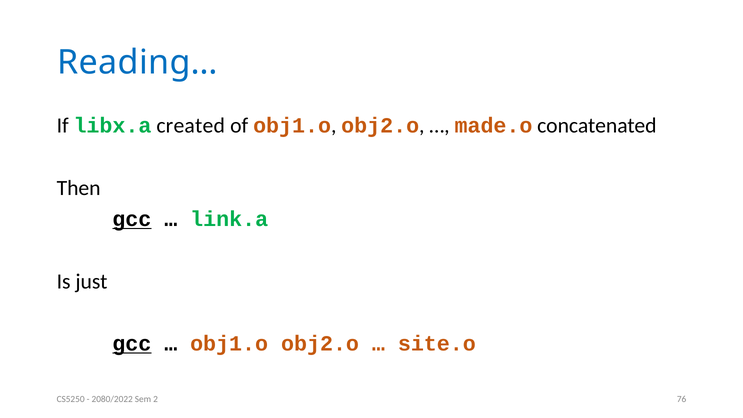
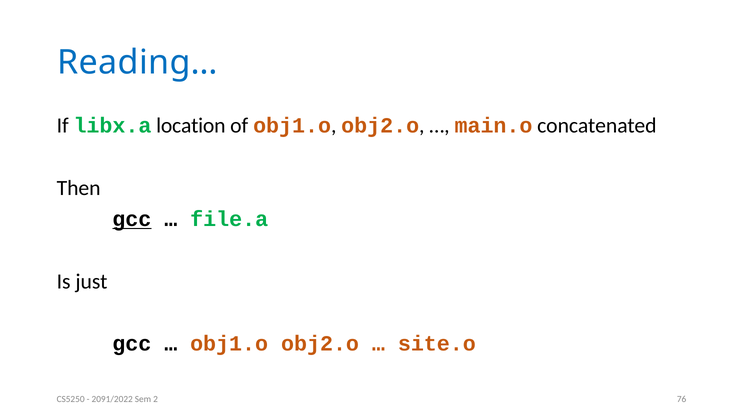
created: created -> location
made.o: made.o -> main.o
link.a: link.a -> file.a
gcc at (132, 344) underline: present -> none
2080/2022: 2080/2022 -> 2091/2022
